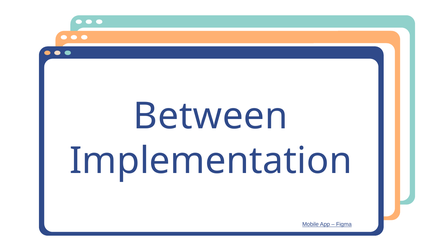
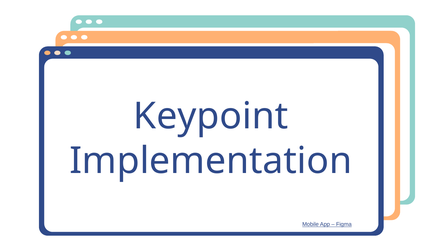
Between: Between -> Keypoint
